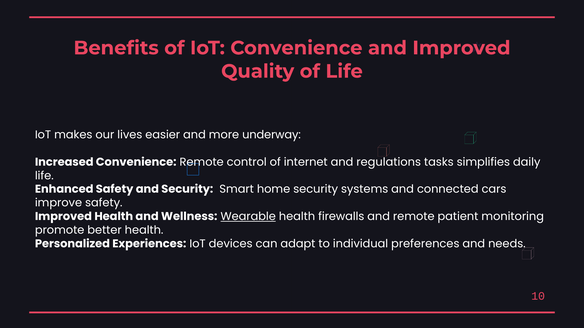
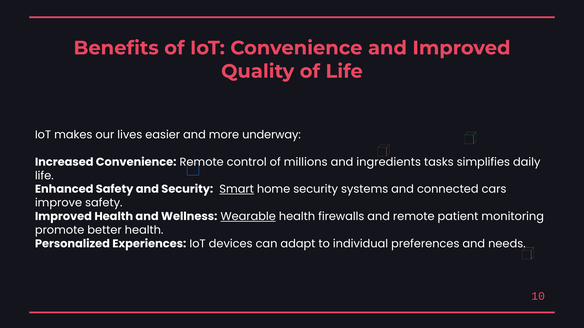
internet: internet -> millions
regulations: regulations -> ingredients
Smart underline: none -> present
